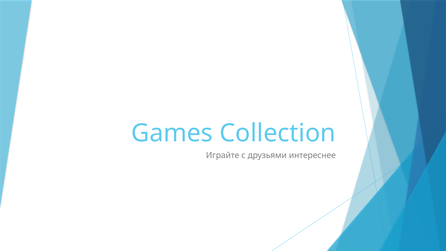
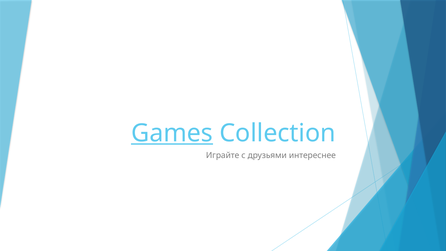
Games underline: none -> present
